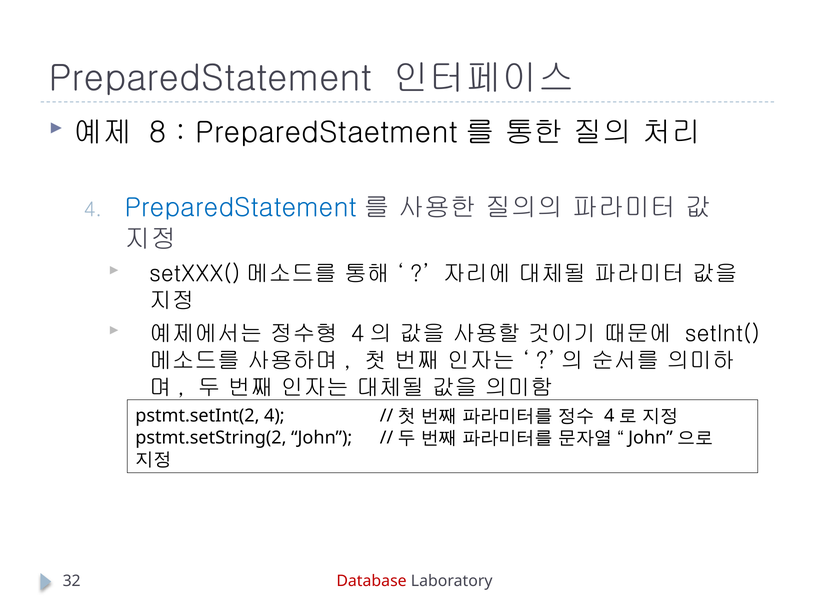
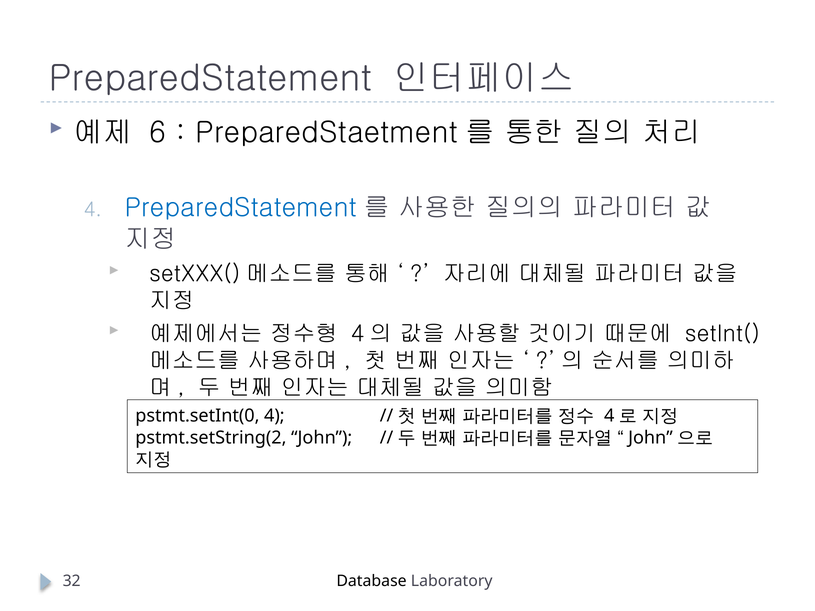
8: 8 -> 6
pstmt.setInt(2: pstmt.setInt(2 -> pstmt.setInt(0
Database colour: red -> black
